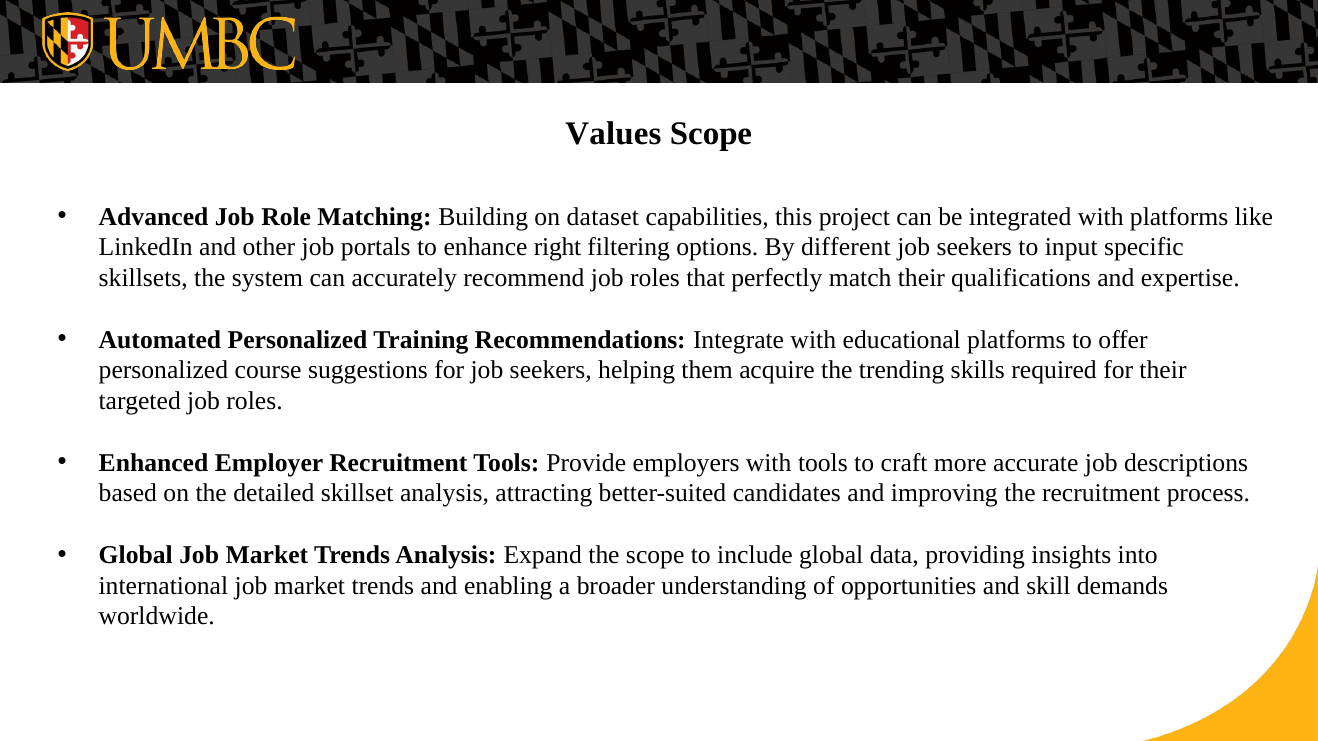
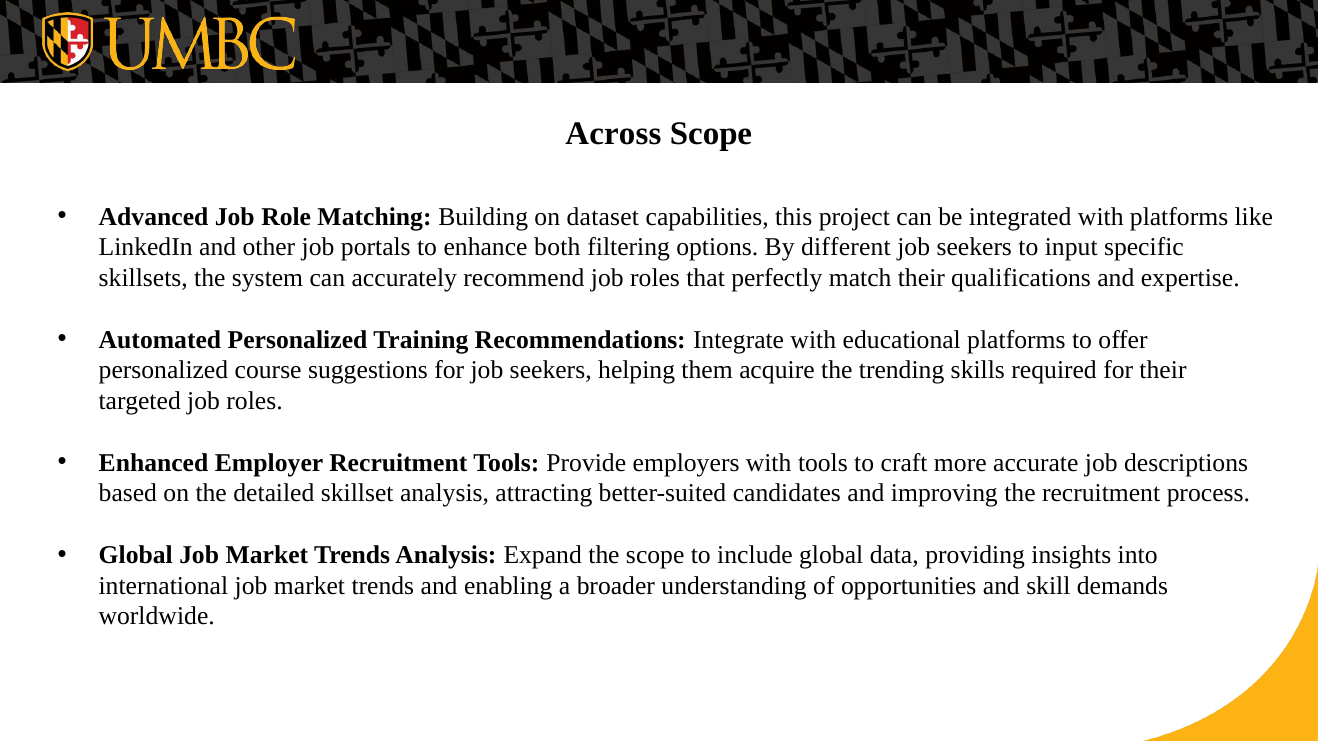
Values: Values -> Across
right: right -> both
